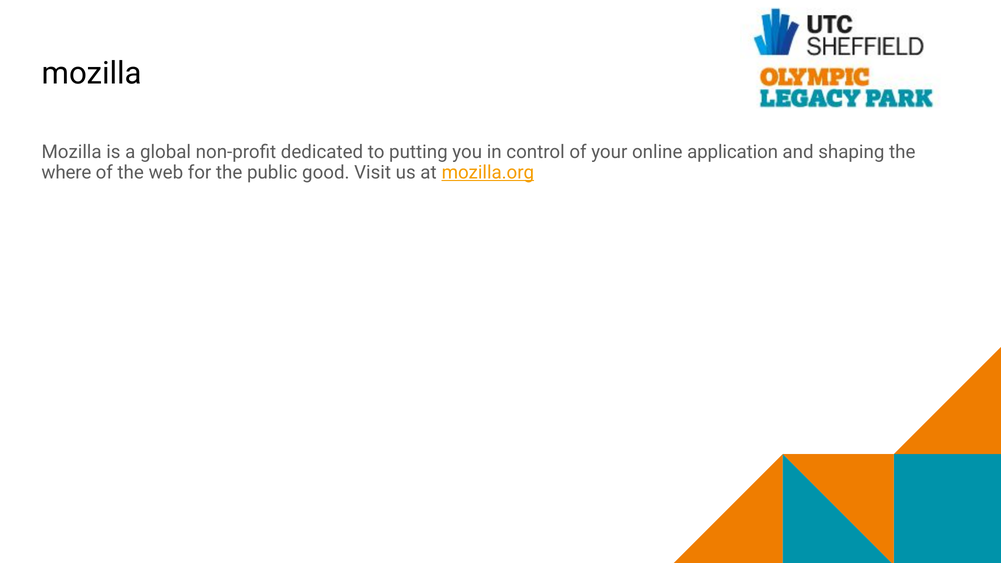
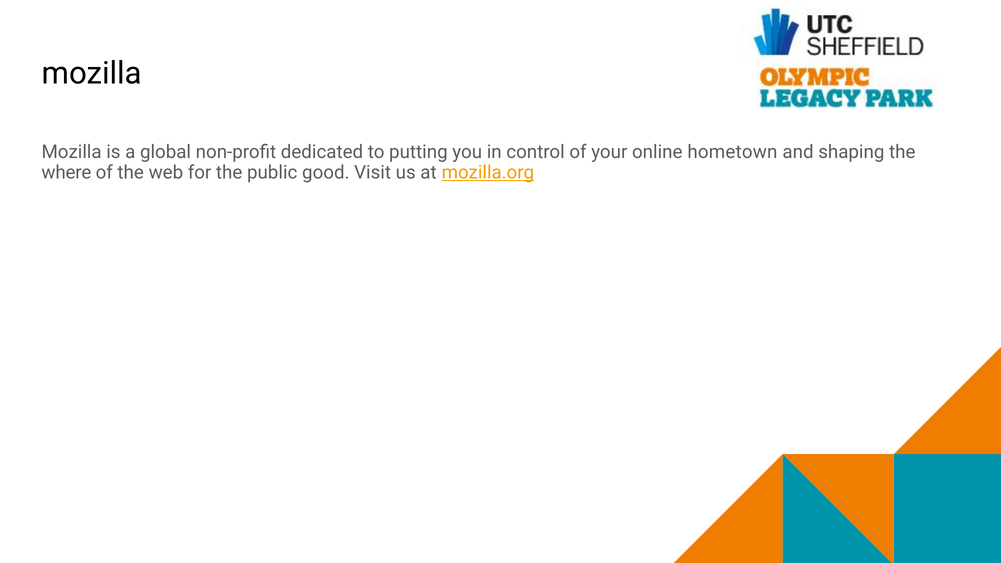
application: application -> hometown
